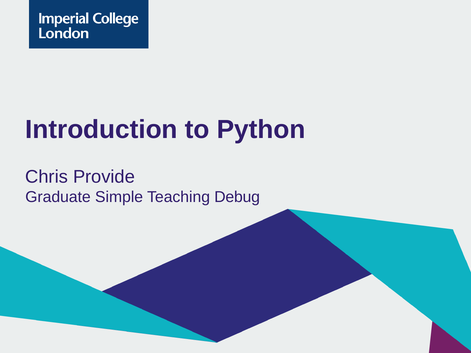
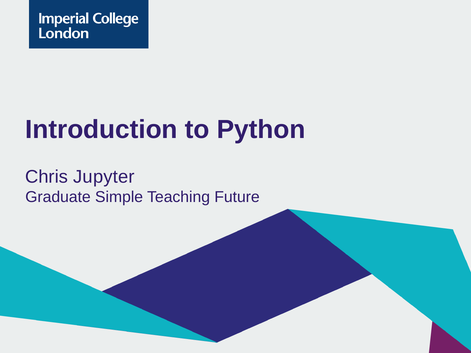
Provide: Provide -> Jupyter
Debug: Debug -> Future
